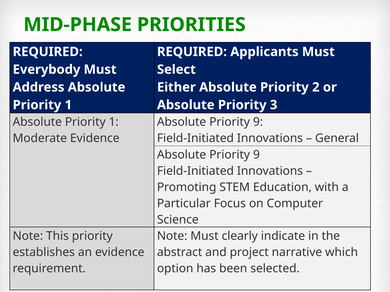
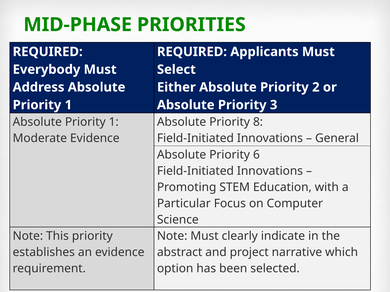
9 at (258, 122): 9 -> 8
9 at (256, 155): 9 -> 6
